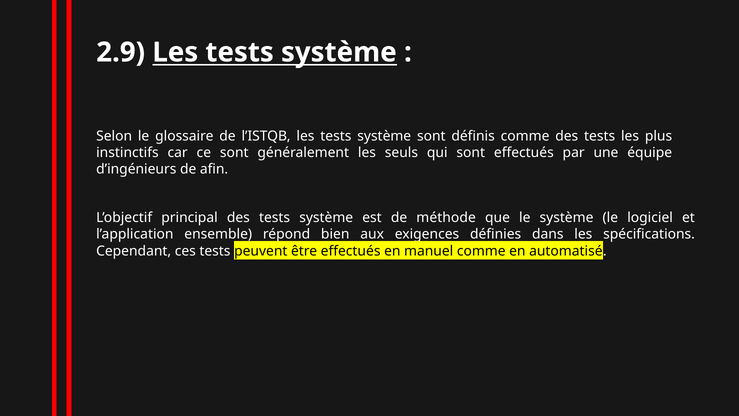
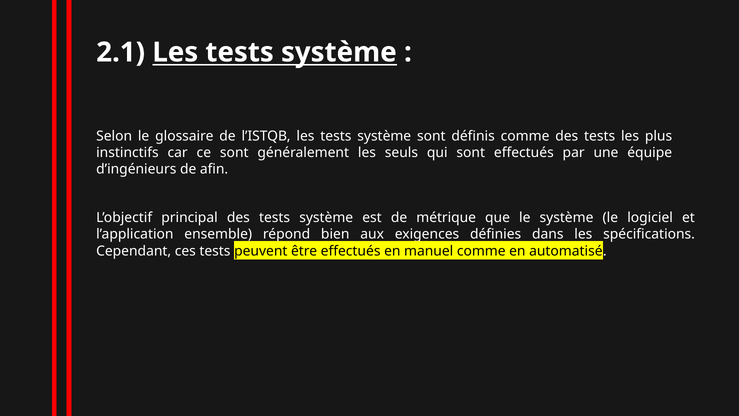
2.9: 2.9 -> 2.1
méthode: méthode -> métrique
